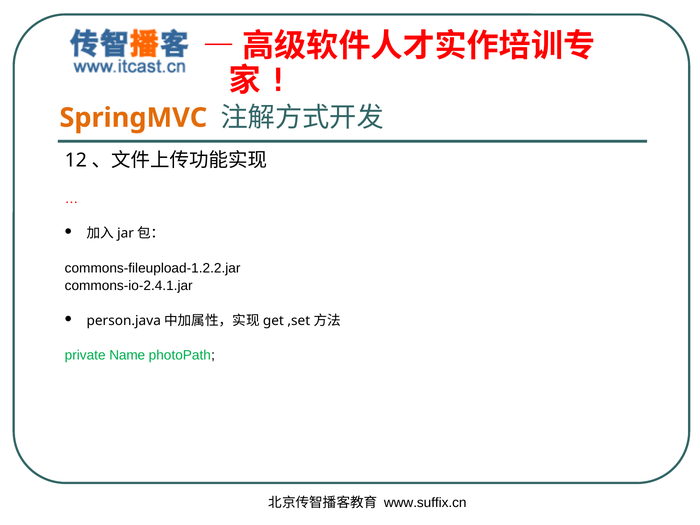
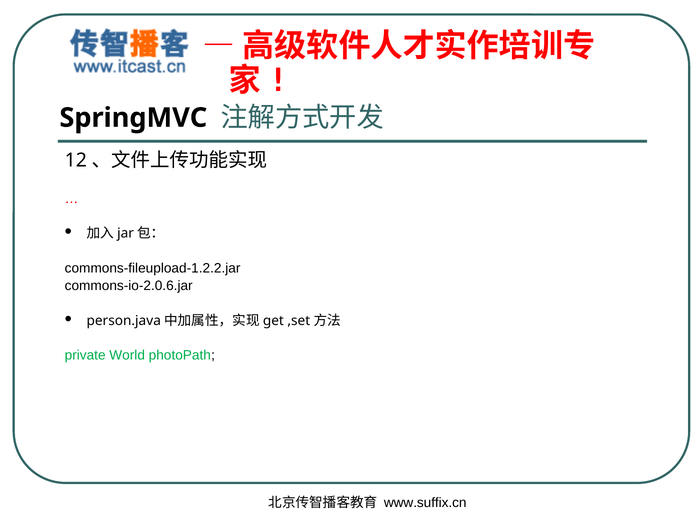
SpringMVC colour: orange -> black
commons-io-2.4.1.jar: commons-io-2.4.1.jar -> commons-io-2.0.6.jar
Name: Name -> World
